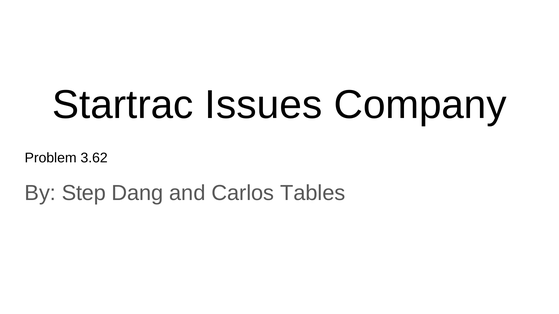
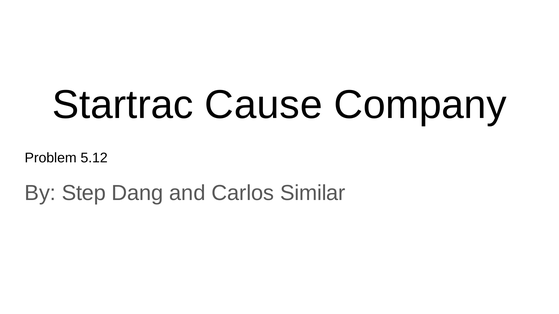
Issues: Issues -> Cause
3.62: 3.62 -> 5.12
Tables: Tables -> Similar
